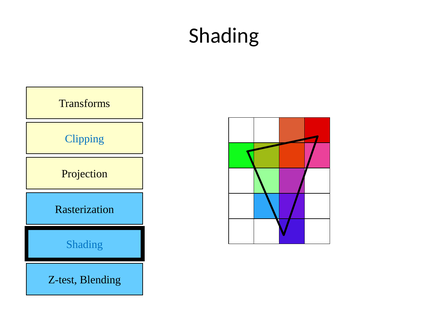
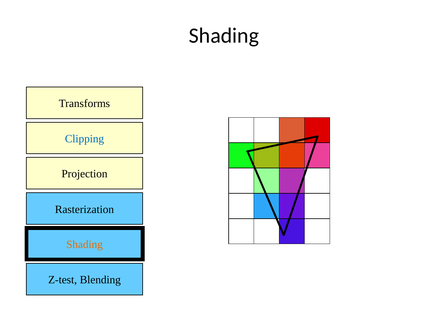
Shading at (85, 245) colour: blue -> orange
